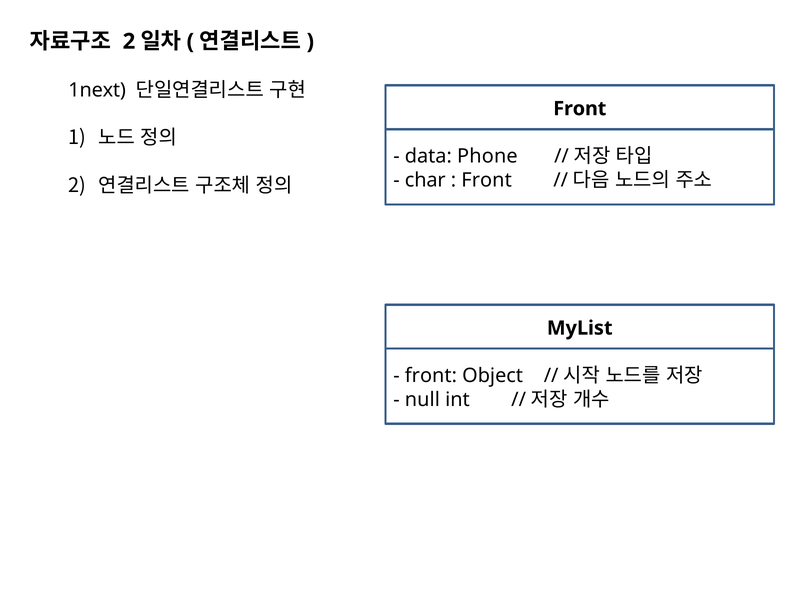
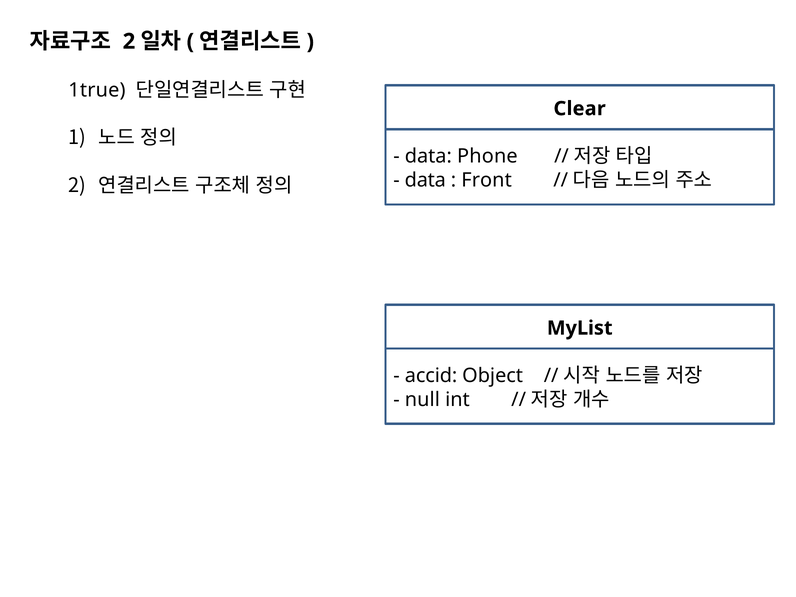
1next: 1next -> 1true
Front at (580, 109): Front -> Clear
char at (425, 180): char -> data
front at (431, 376): front -> accid
